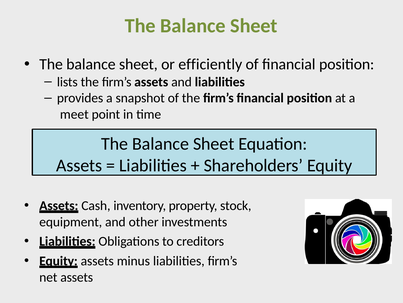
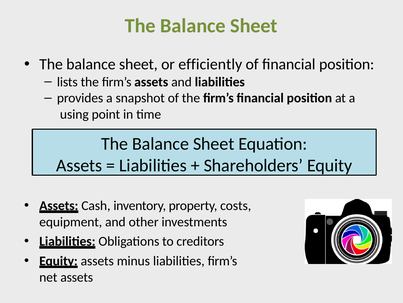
meet: meet -> using
stock: stock -> costs
